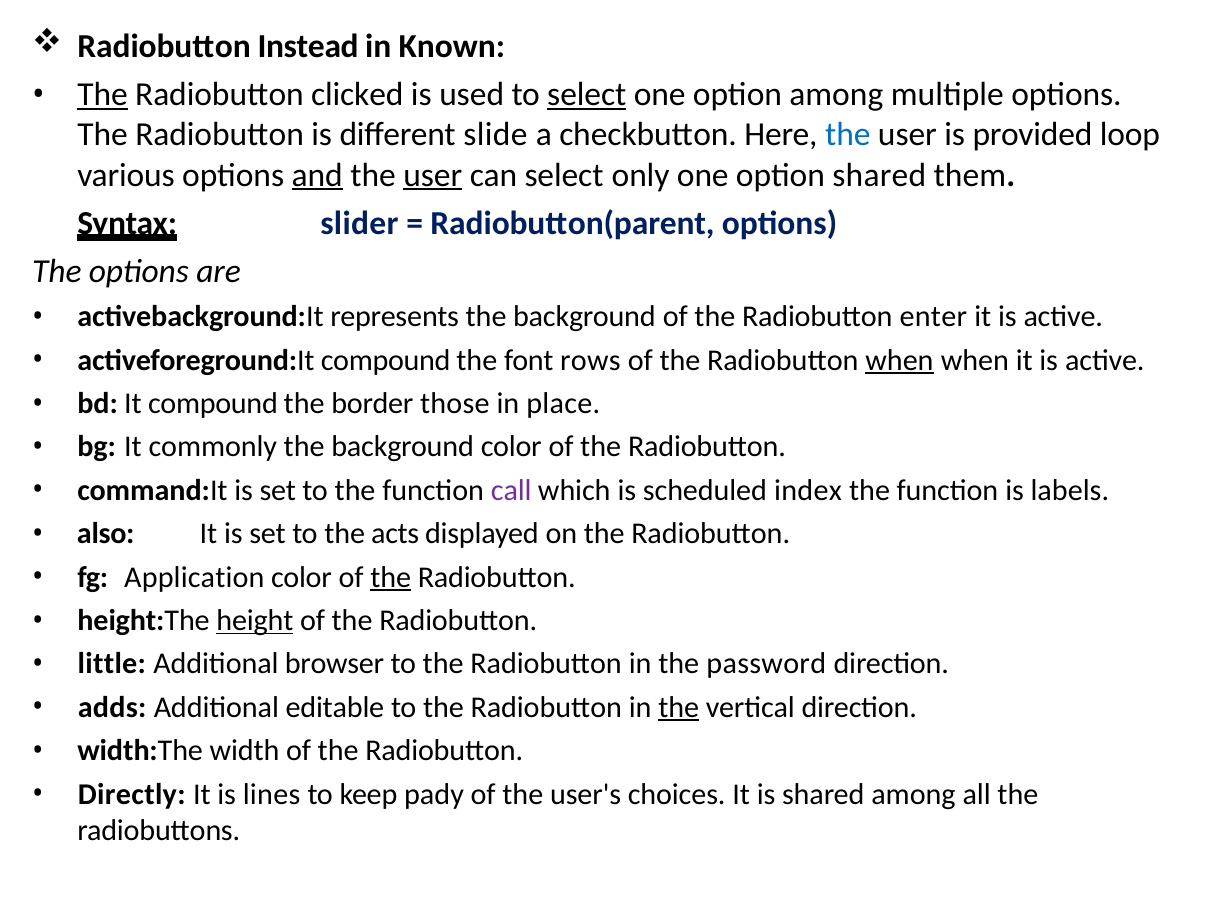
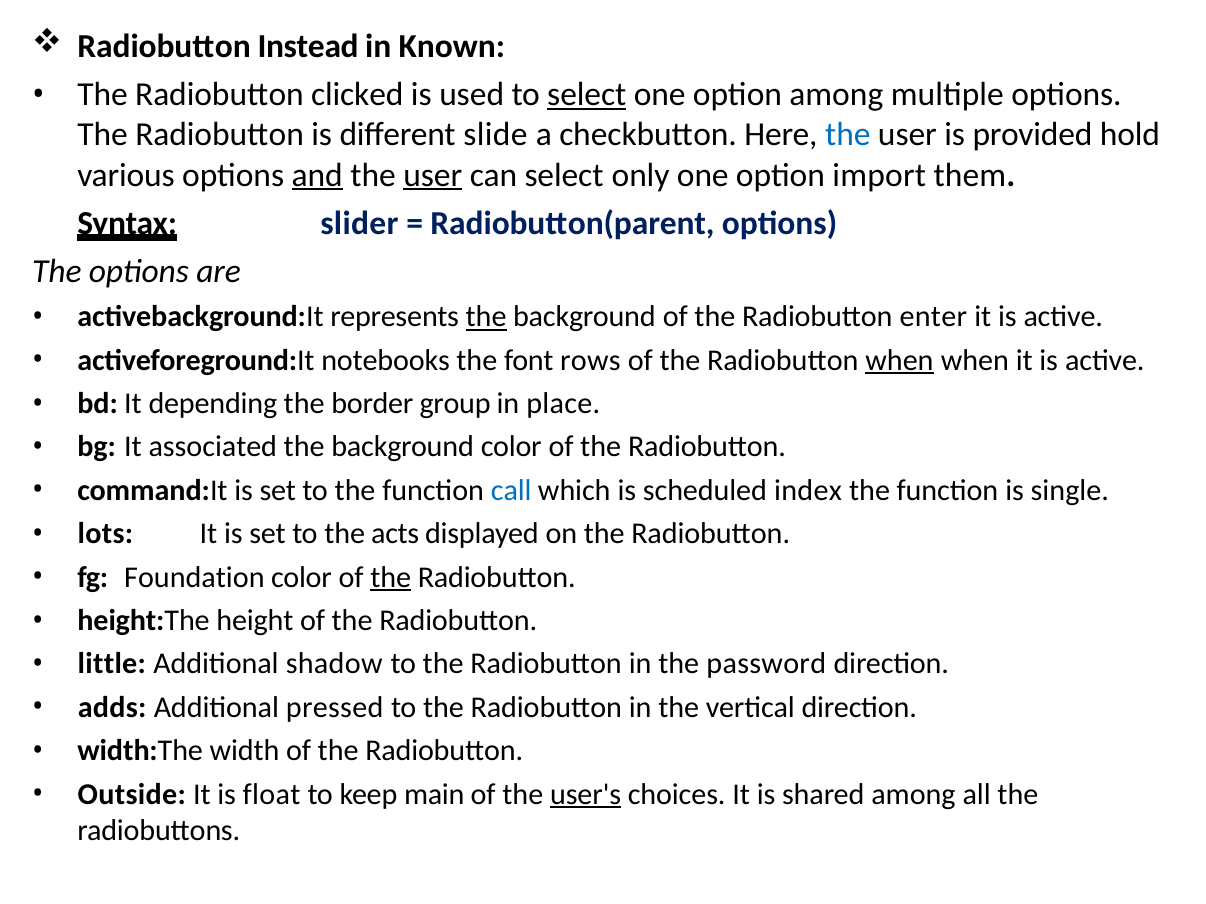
The at (103, 95) underline: present -> none
loop: loop -> hold
option shared: shared -> import
the at (486, 317) underline: none -> present
activeforeground:It compound: compound -> notebooks
compound at (213, 404): compound -> depending
those: those -> group
commonly: commonly -> associated
call colour: purple -> blue
labels: labels -> single
also: also -> lots
Application: Application -> Foundation
height underline: present -> none
browser: browser -> shadow
editable: editable -> pressed
the at (679, 708) underline: present -> none
Directly: Directly -> Outside
lines: lines -> float
pady: pady -> main
user's underline: none -> present
